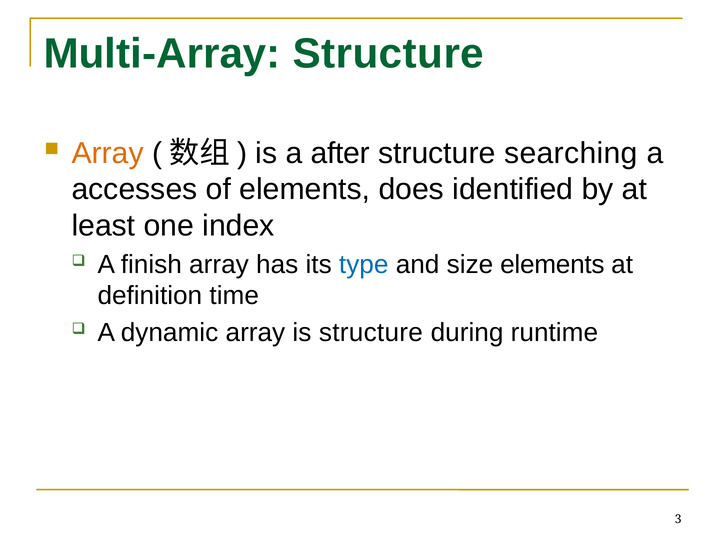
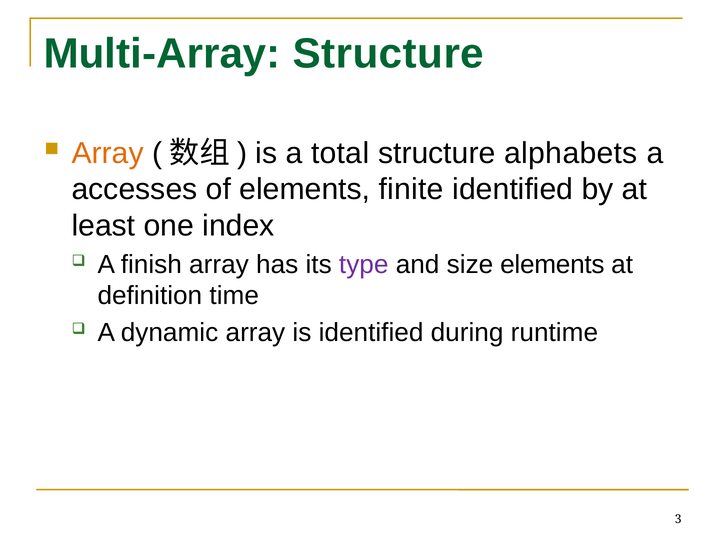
after: after -> total
searching: searching -> alphabets
does: does -> finite
type colour: blue -> purple
is structure: structure -> identified
